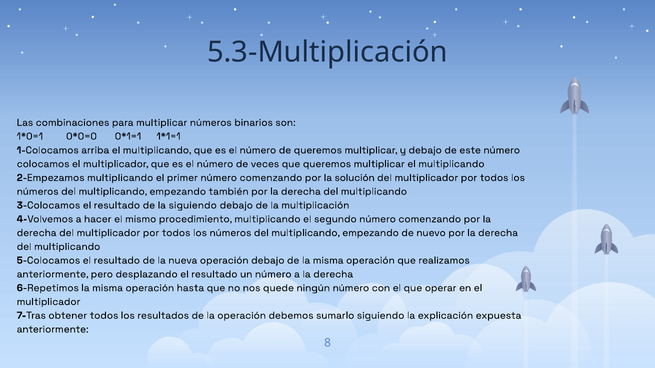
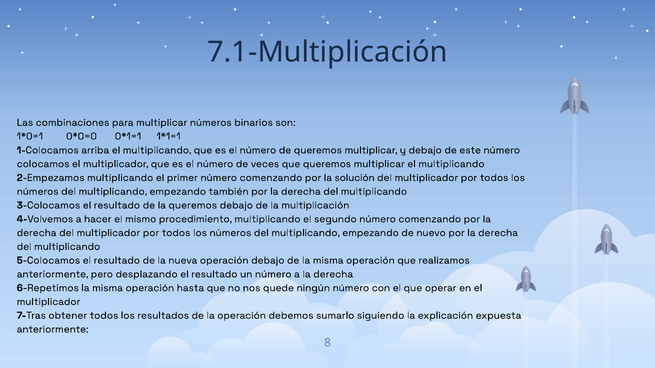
5.3-Multiplicación: 5.3-Multiplicación -> 7.1-Multiplicación
la siguiendo: siguiendo -> queremos
